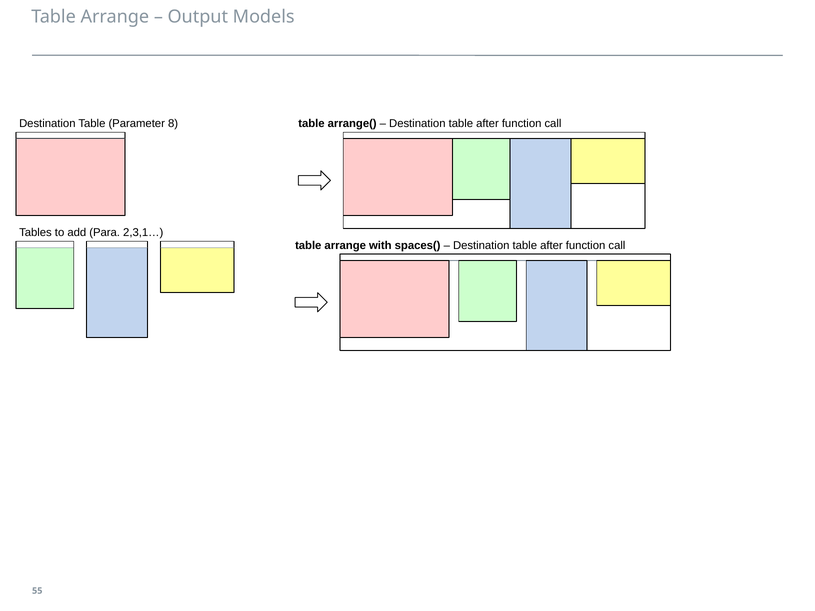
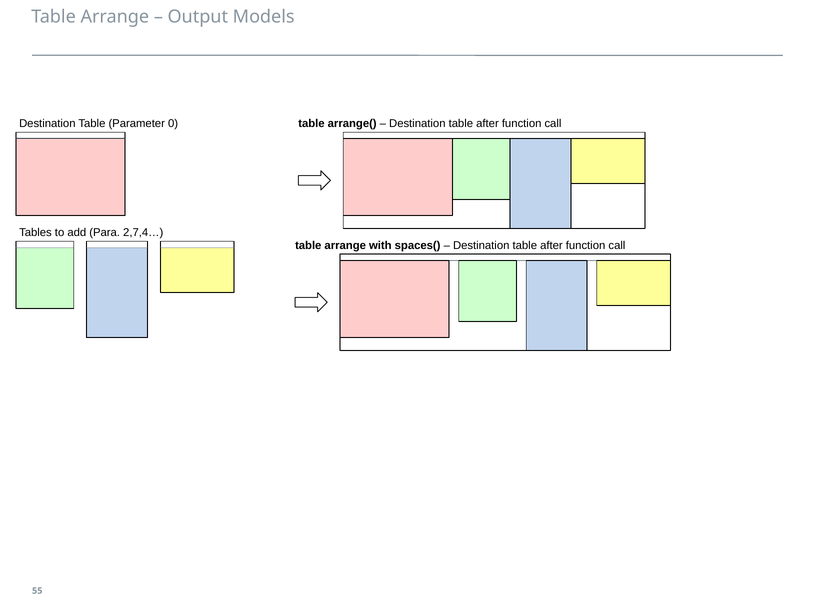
8: 8 -> 0
2,3,1…: 2,3,1… -> 2,7,4…
